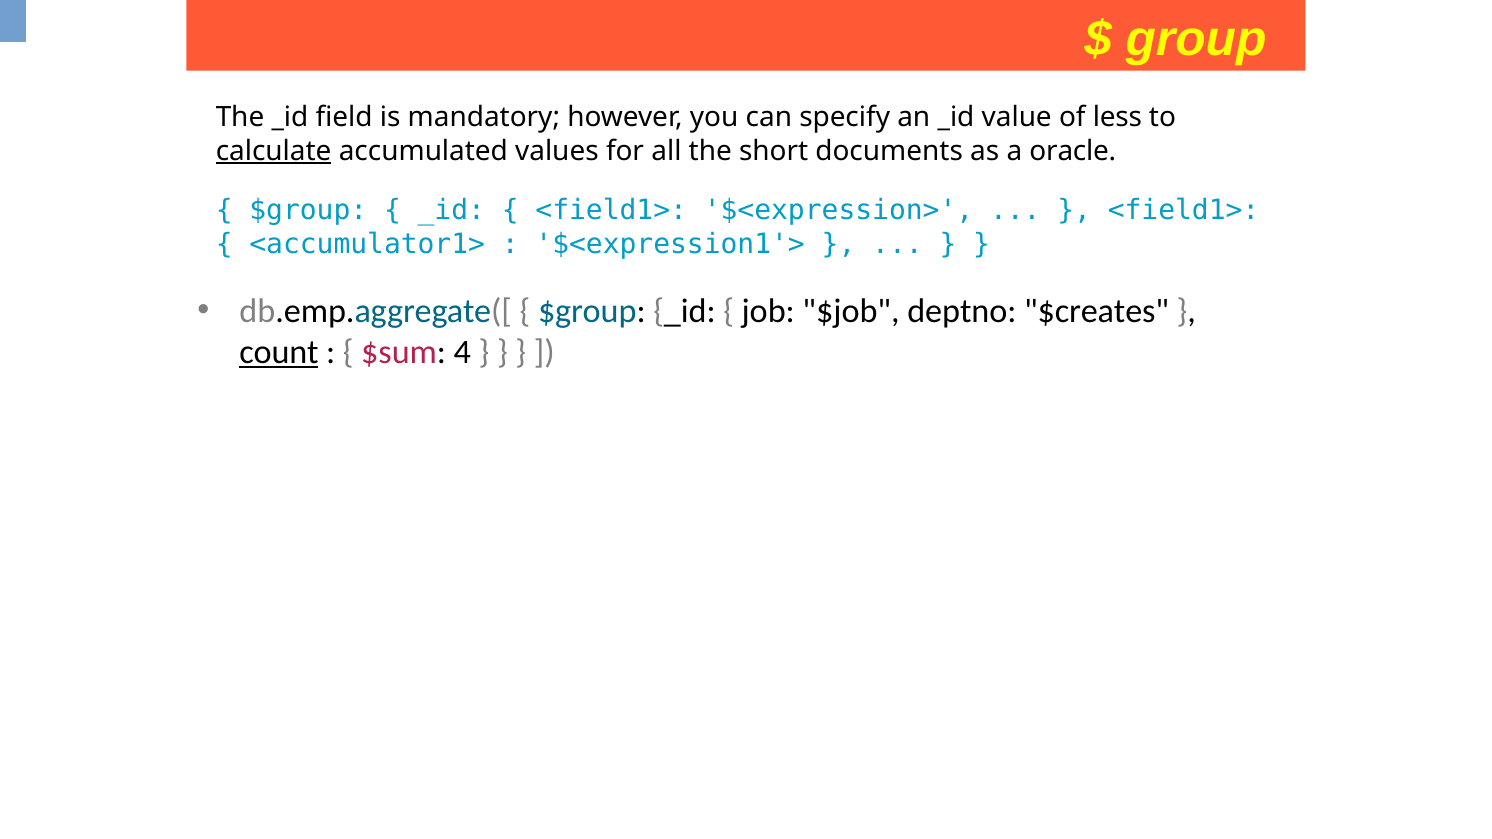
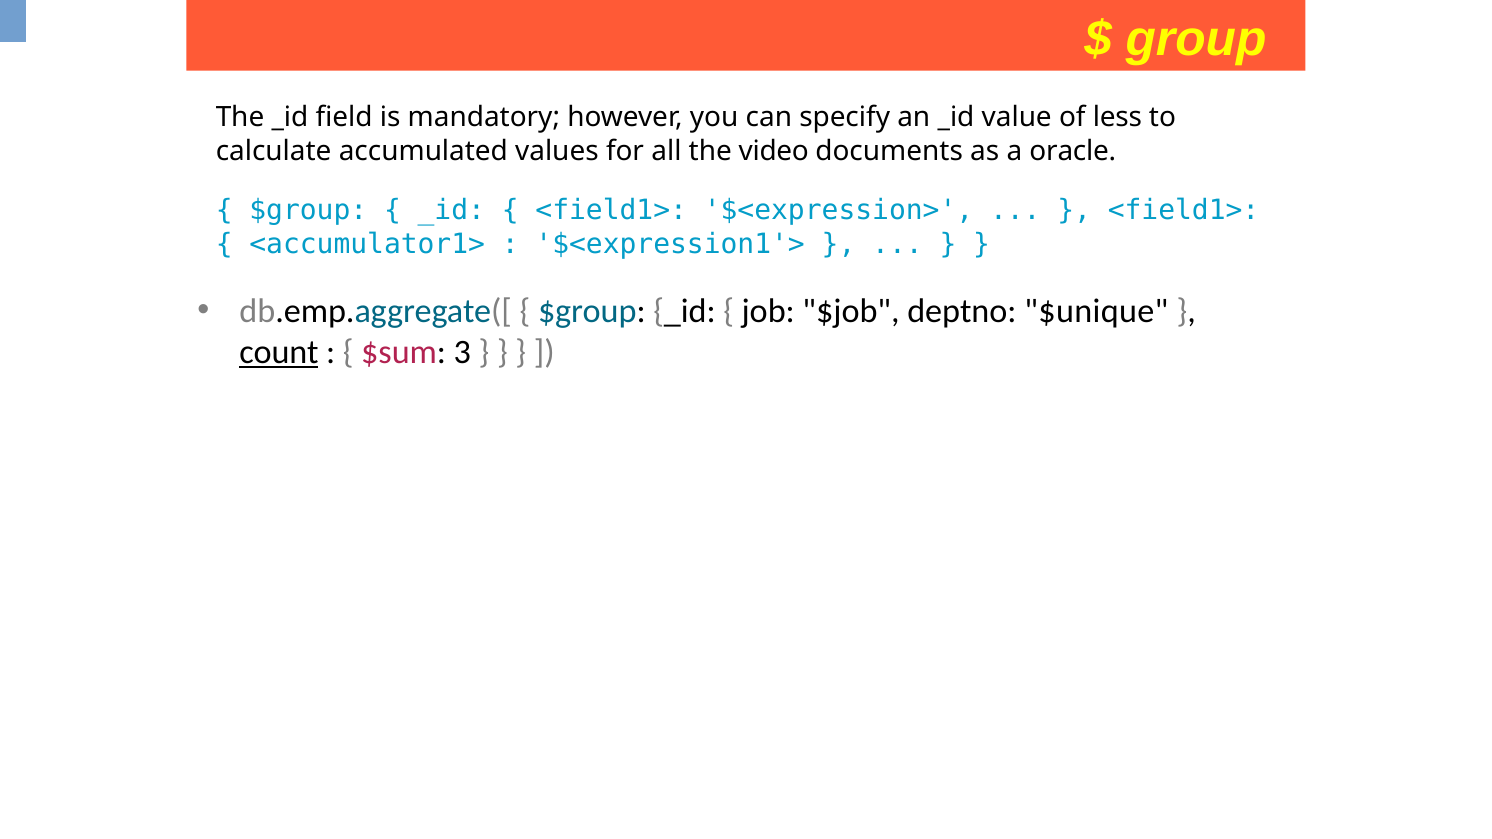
calculate underline: present -> none
short: short -> video
$creates: $creates -> $unique
4: 4 -> 3
